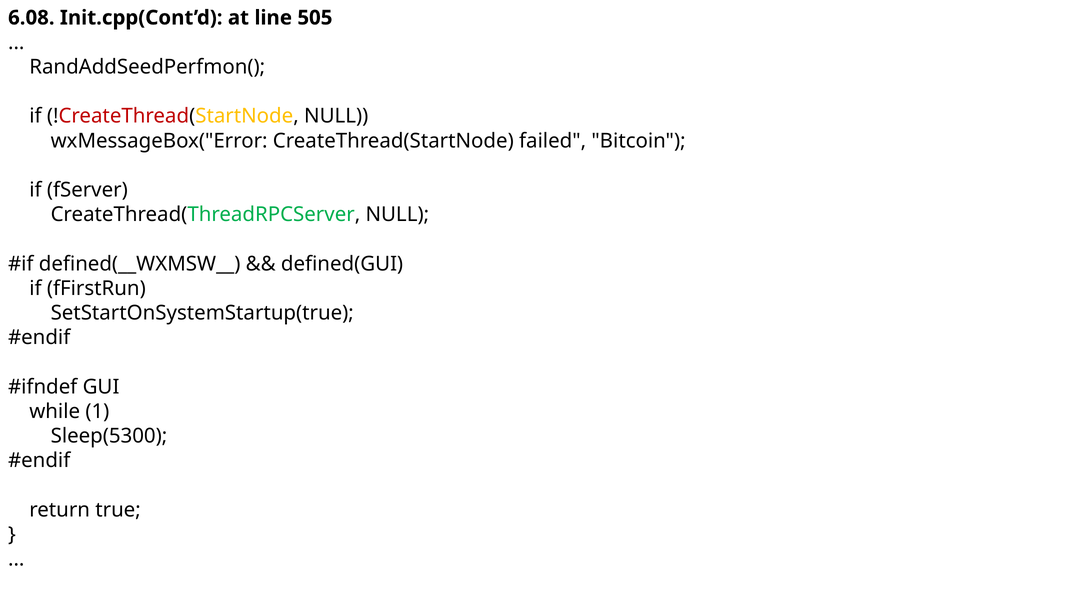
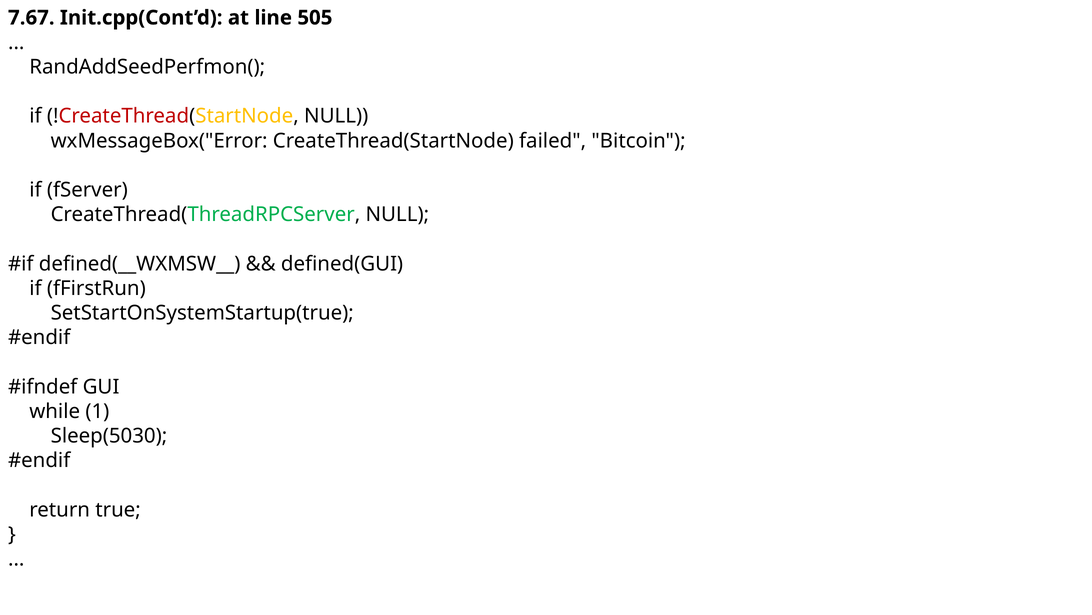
6.08: 6.08 -> 7.67
Sleep(5300: Sleep(5300 -> Sleep(5030
